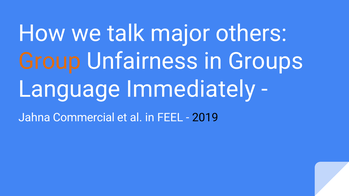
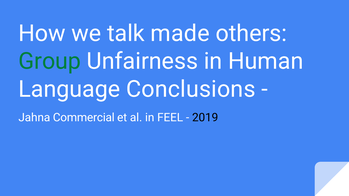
major: major -> made
Group colour: orange -> green
Groups: Groups -> Human
Immediately: Immediately -> Conclusions
